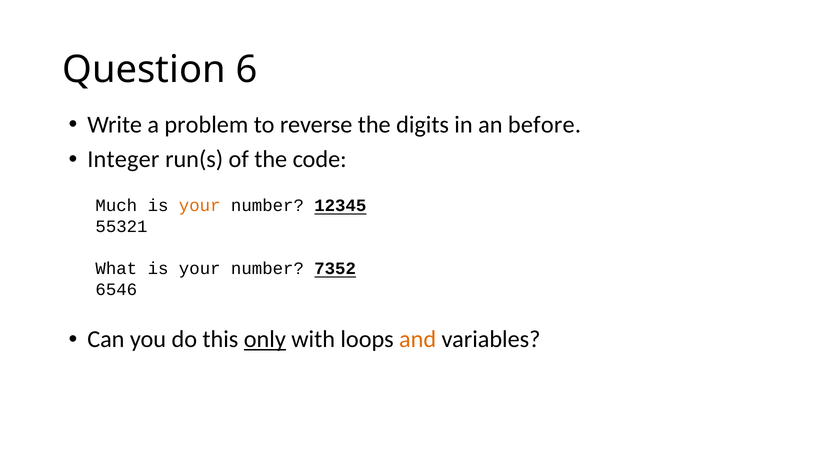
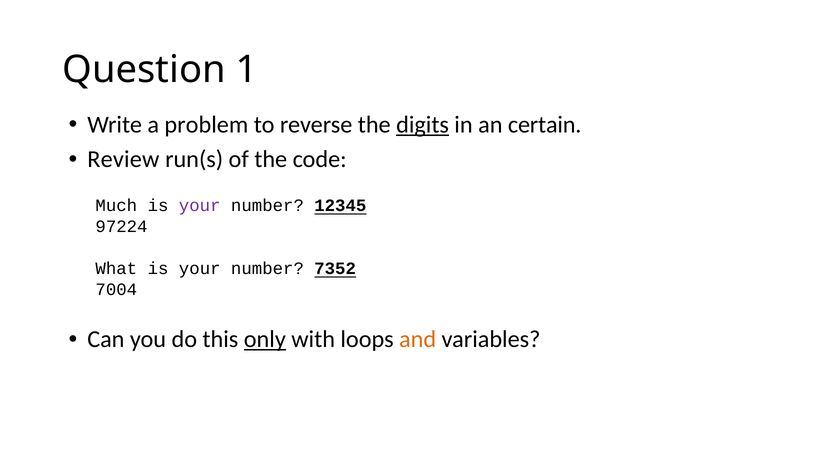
6: 6 -> 1
digits underline: none -> present
before: before -> certain
Integer: Integer -> Review
your at (200, 206) colour: orange -> purple
55321: 55321 -> 97224
6546: 6546 -> 7004
